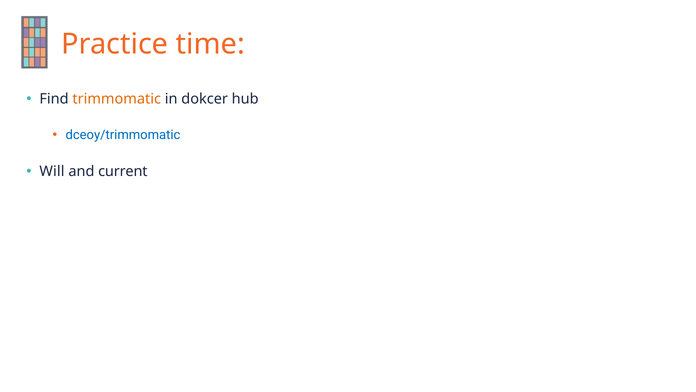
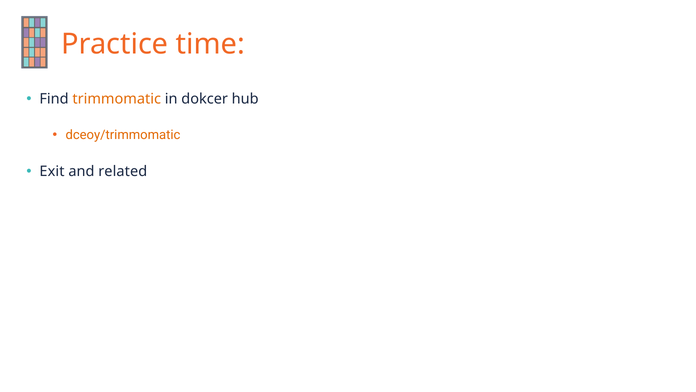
dceoy/trimmomatic colour: blue -> orange
Will: Will -> Exit
current: current -> related
